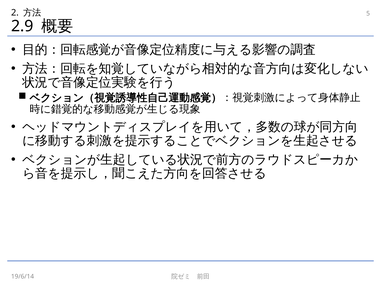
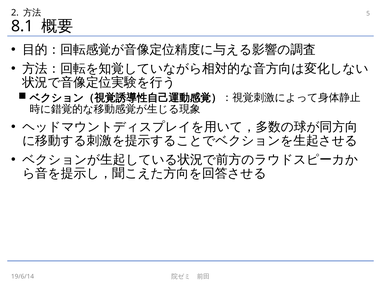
2.9: 2.9 -> 8.1
